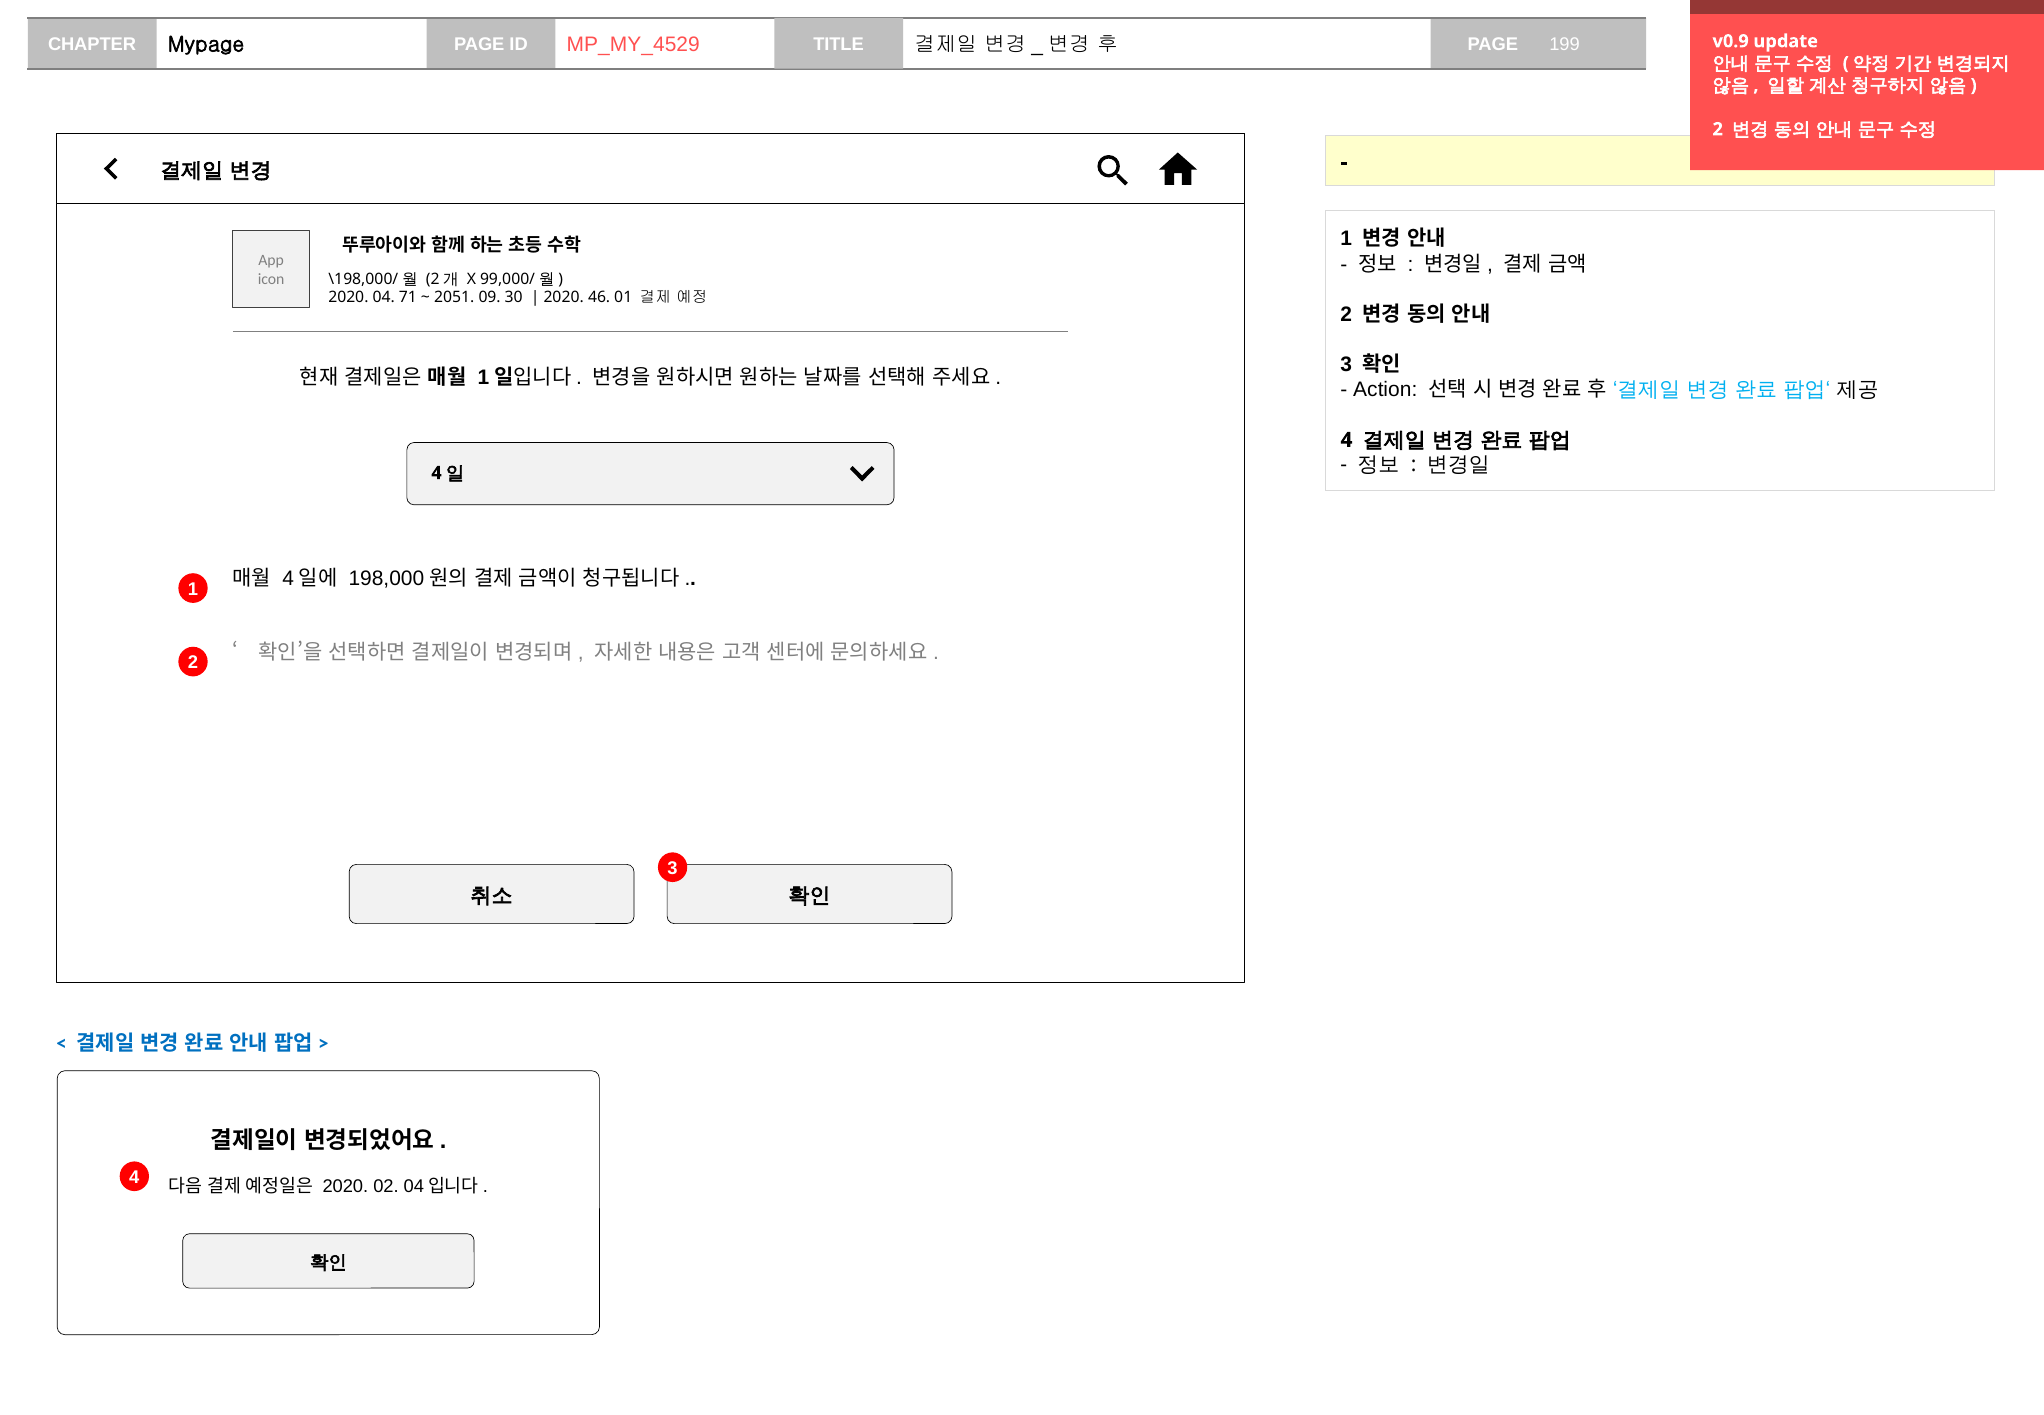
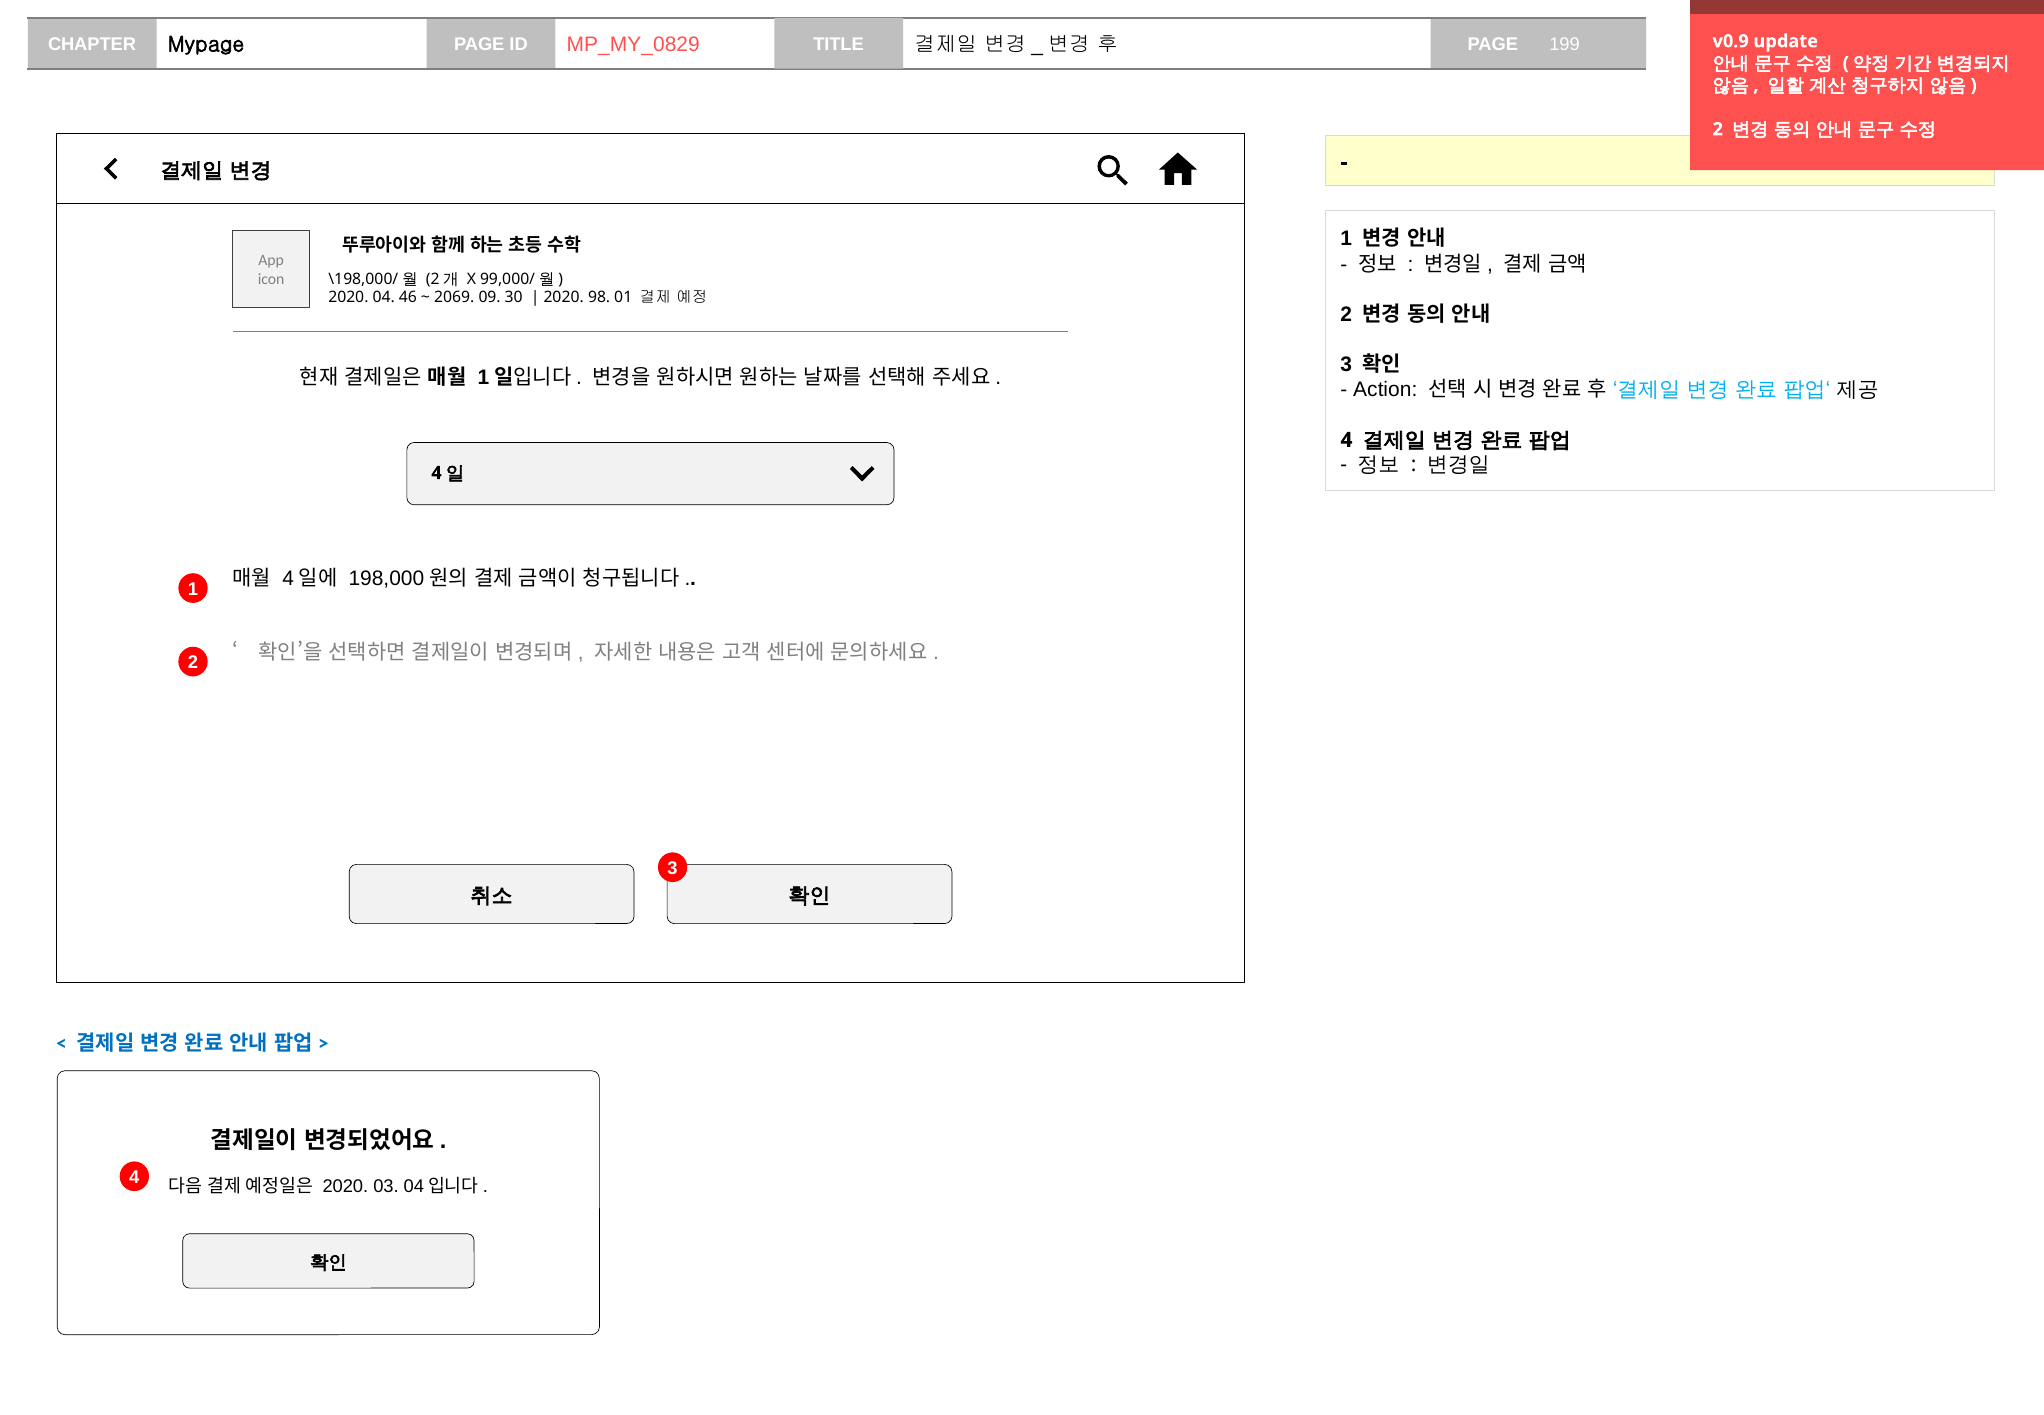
MP_MY_4529: MP_MY_4529 -> MP_MY_0829
71: 71 -> 46
2051: 2051 -> 2069
46: 46 -> 98
02: 02 -> 03
